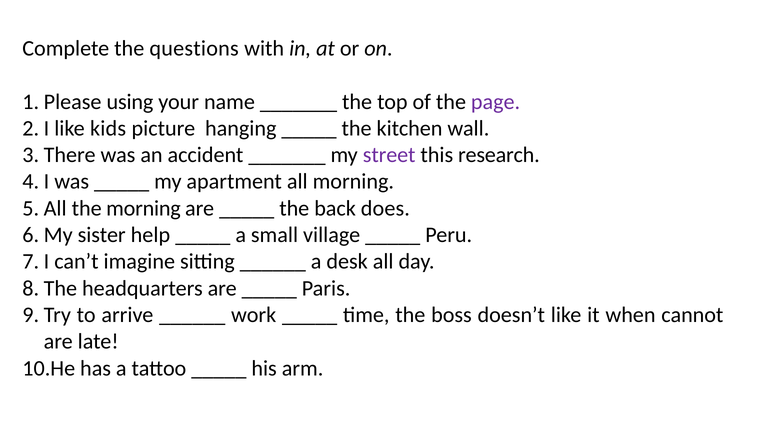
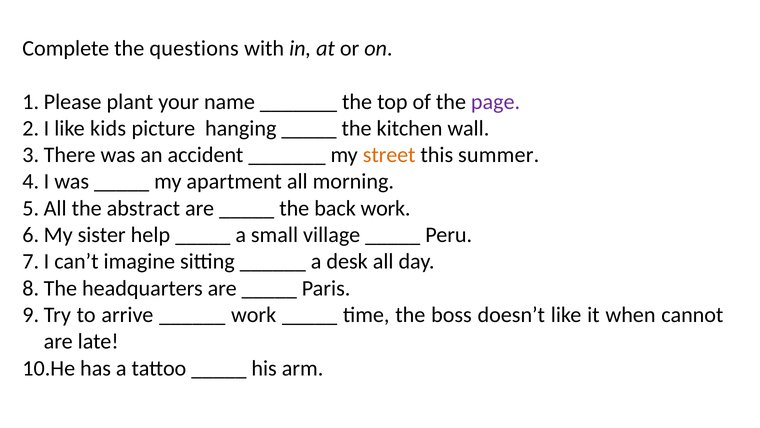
using: using -> plant
street colour: purple -> orange
research: research -> summer
the morning: morning -> abstract
back does: does -> work
